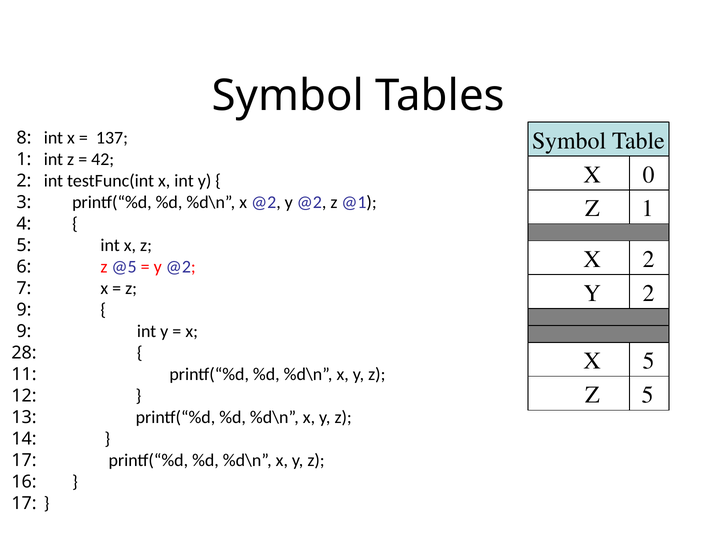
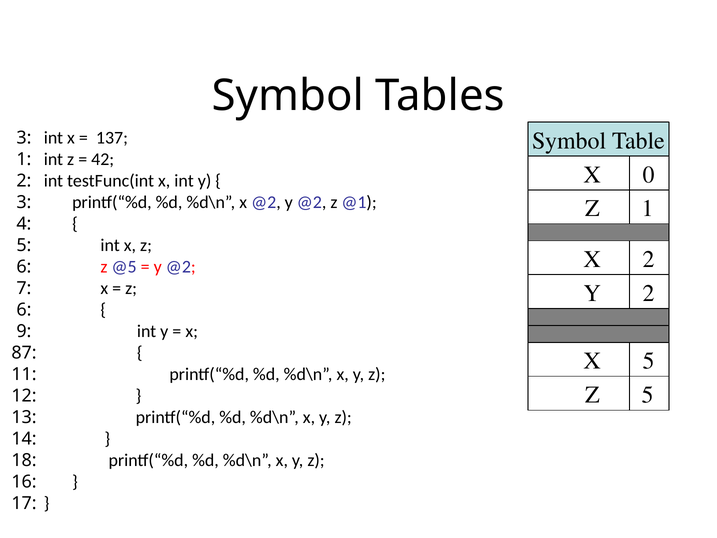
8 at (24, 138): 8 -> 3
9 at (24, 310): 9 -> 6
28: 28 -> 87
17 at (24, 460): 17 -> 18
